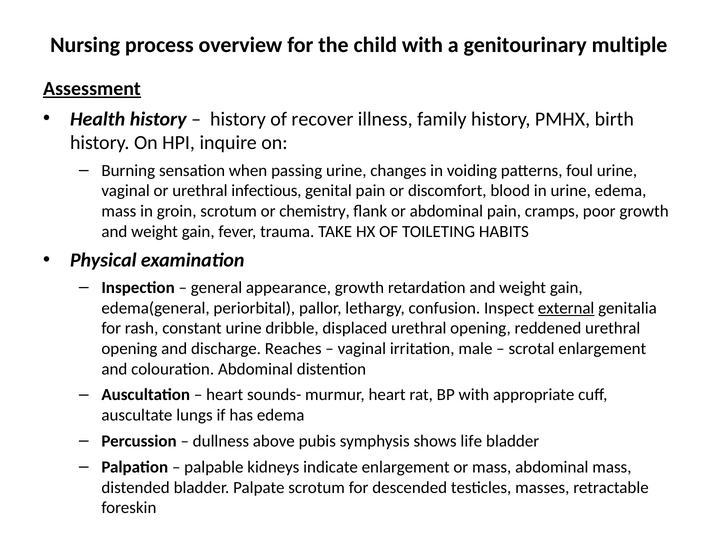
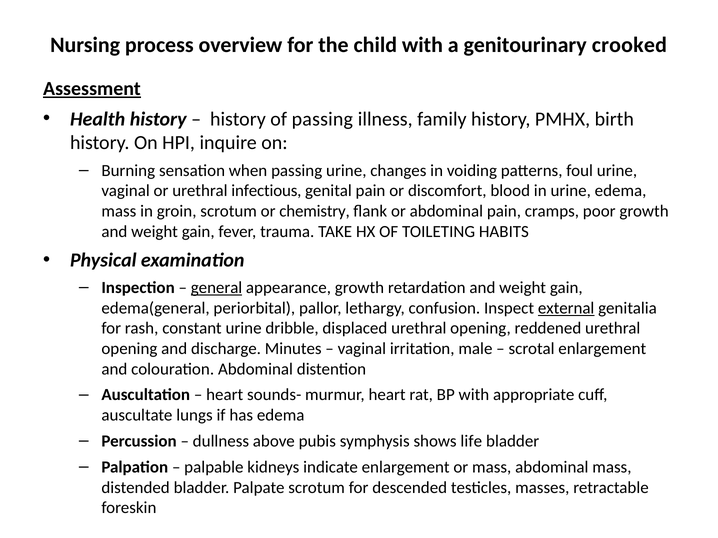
multiple: multiple -> crooked
of recover: recover -> passing
general underline: none -> present
Reaches: Reaches -> Minutes
